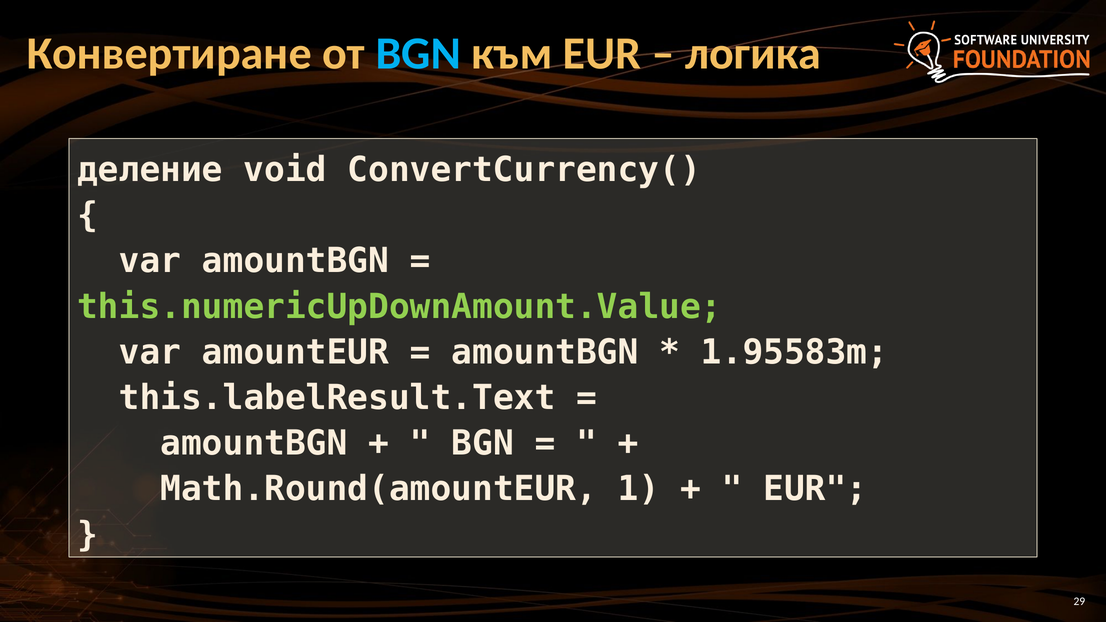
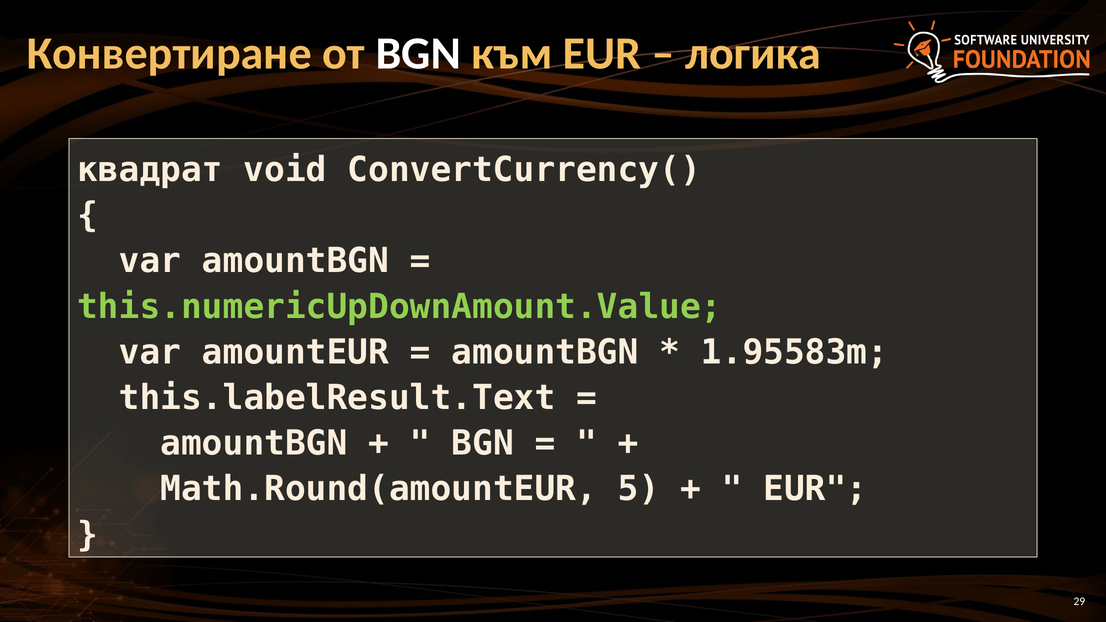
BGN at (418, 54) colour: light blue -> white
деление: деление -> квадрат
1: 1 -> 5
